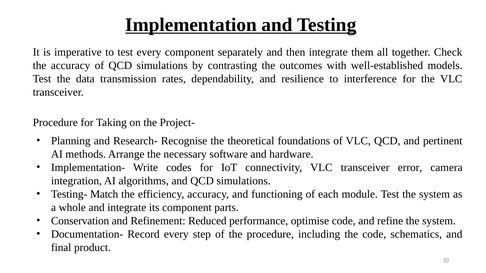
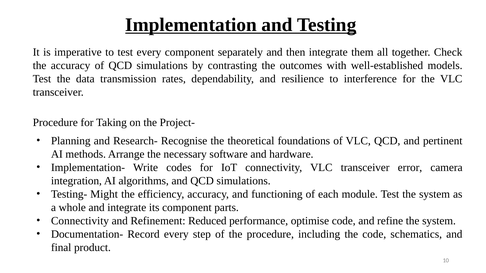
Match: Match -> Might
Conservation at (80, 221): Conservation -> Connectivity
